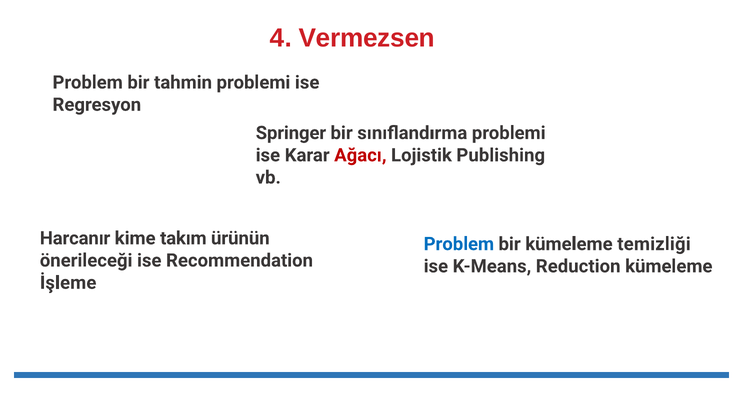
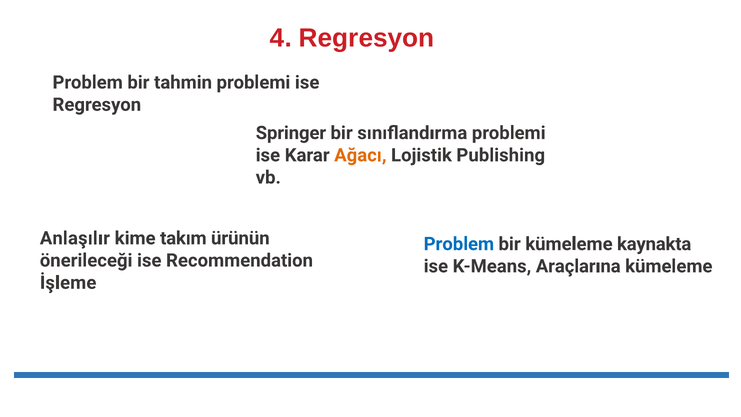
4 Vermezsen: Vermezsen -> Regresyon
Ağacı colour: red -> orange
Harcanır: Harcanır -> Anlaşılır
temizliği: temizliği -> kaynakta
Reduction: Reduction -> Araçlarına
